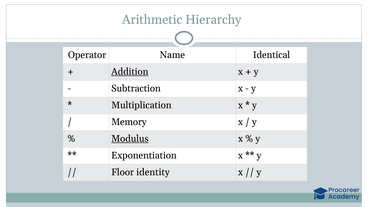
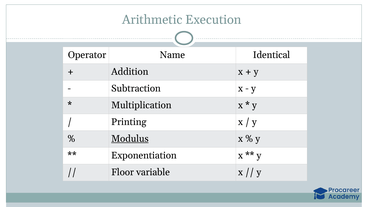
Hierarchy: Hierarchy -> Execution
Addition underline: present -> none
Memory: Memory -> Printing
identity: identity -> variable
